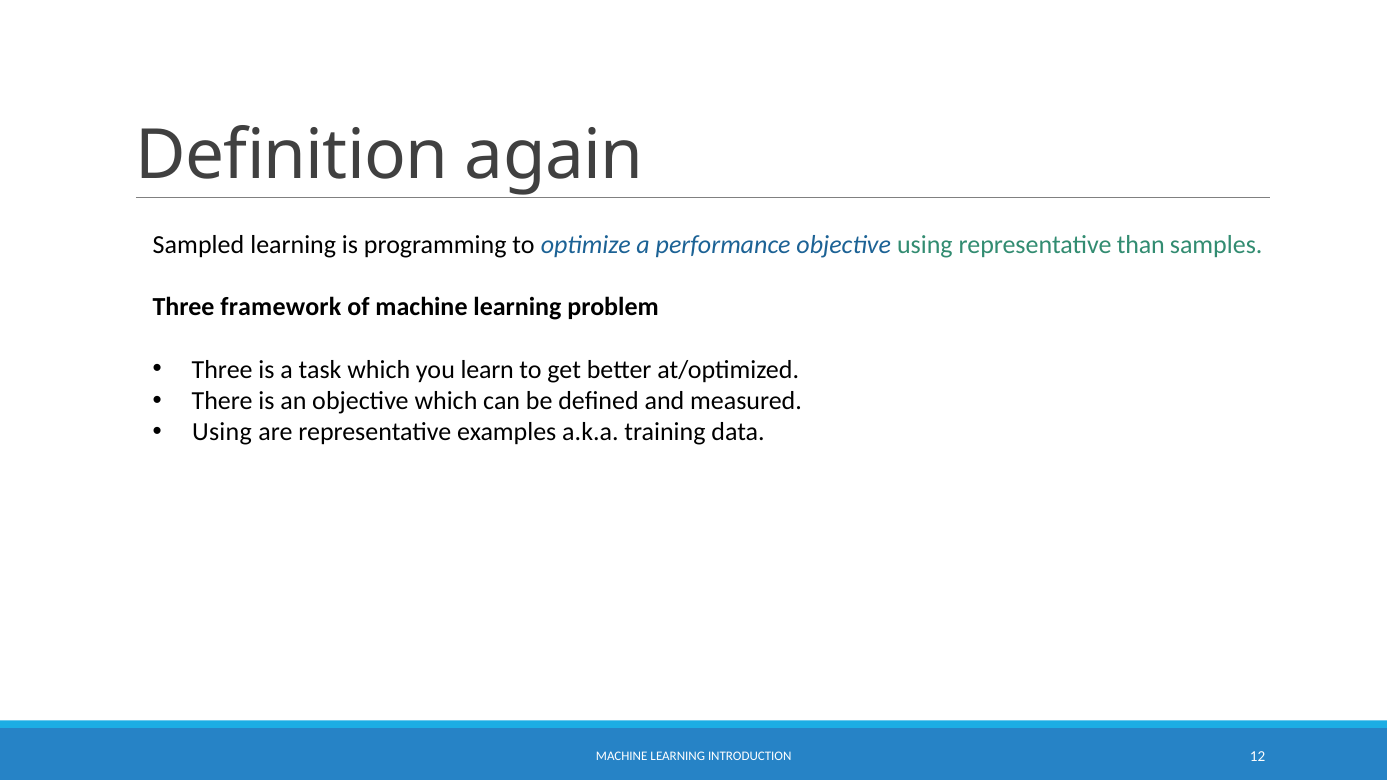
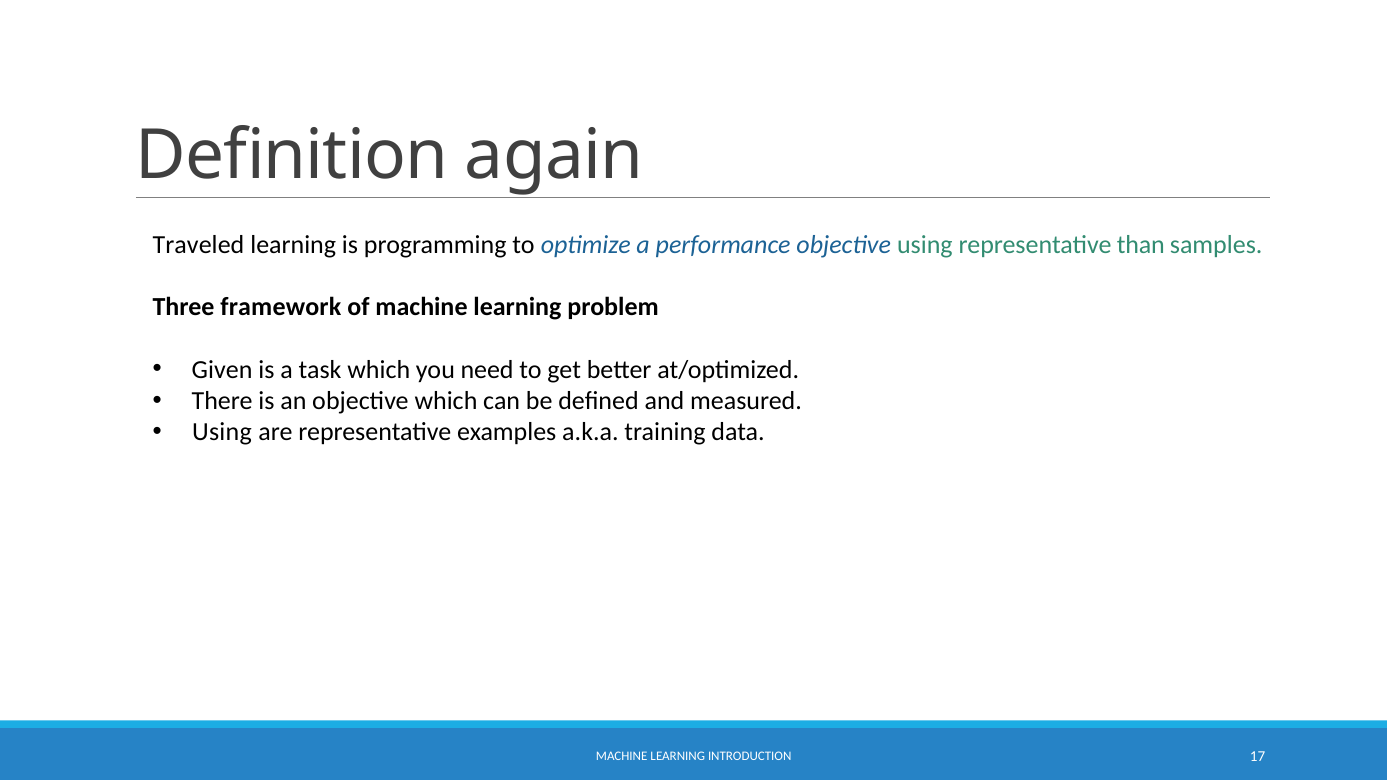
Sampled: Sampled -> Traveled
Three at (222, 370): Three -> Given
learn: learn -> need
12: 12 -> 17
